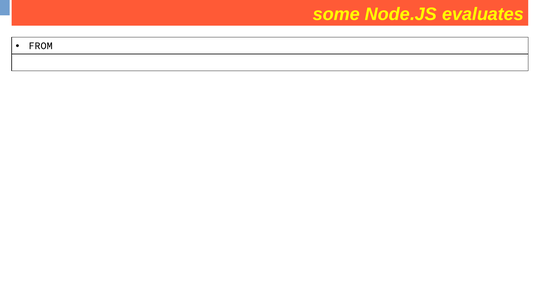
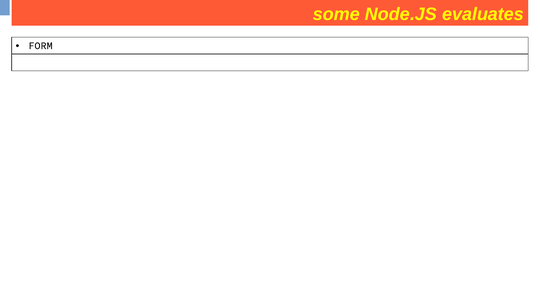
FROM: FROM -> FORM
